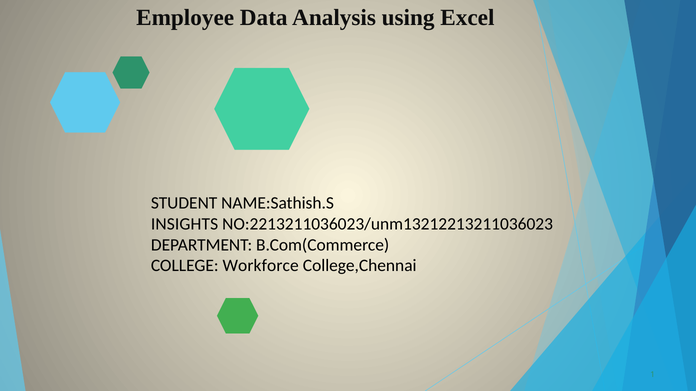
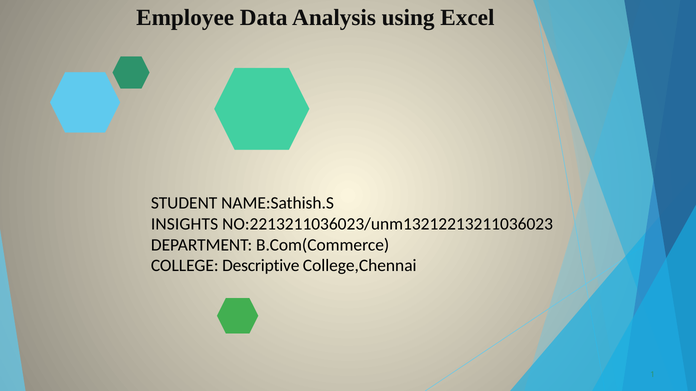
Workforce: Workforce -> Descriptive
